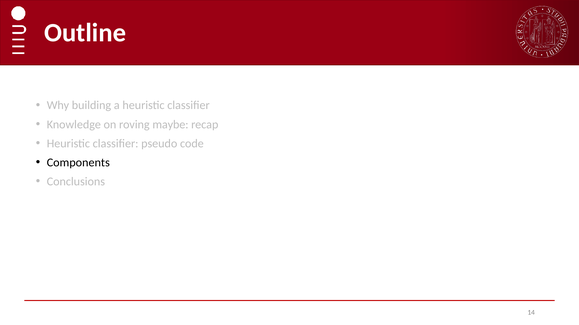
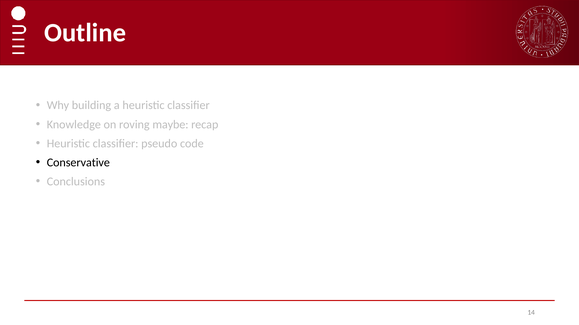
Components: Components -> Conservative
